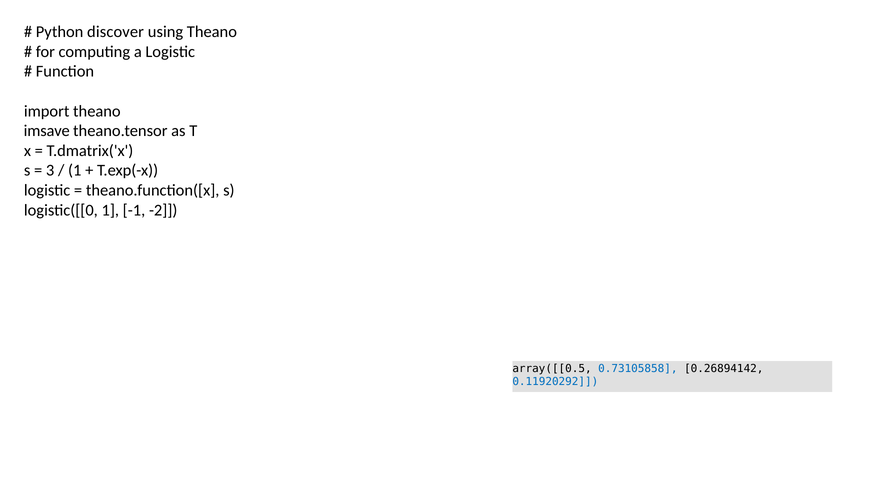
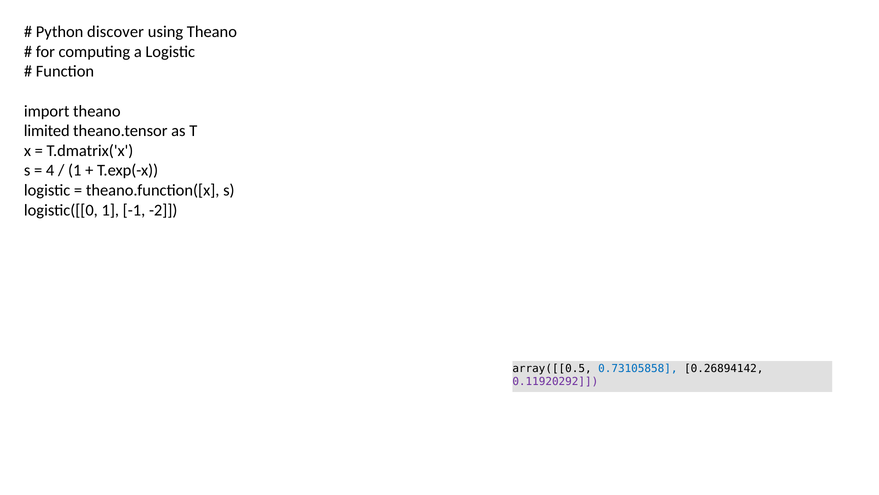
imsave: imsave -> limited
3: 3 -> 4
0.11920292 colour: blue -> purple
